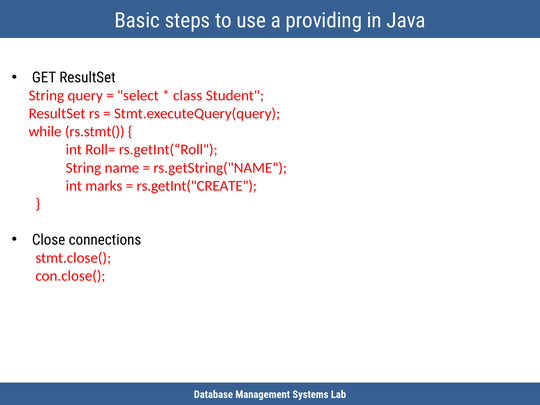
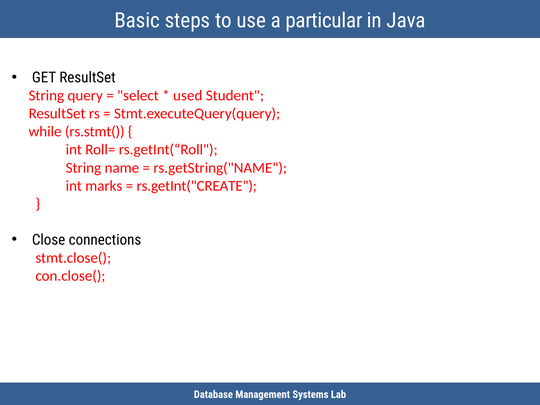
providing: providing -> particular
class: class -> used
